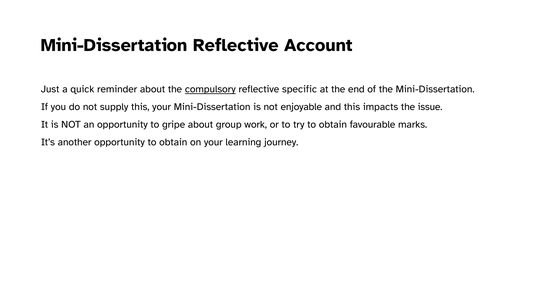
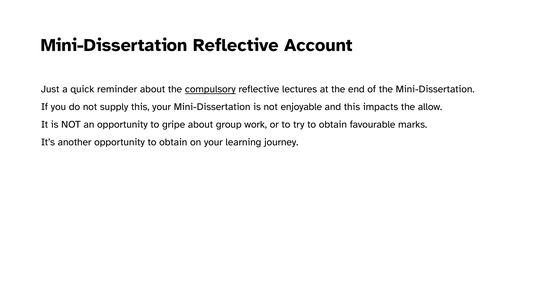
specific: specific -> lectures
issue: issue -> allow
